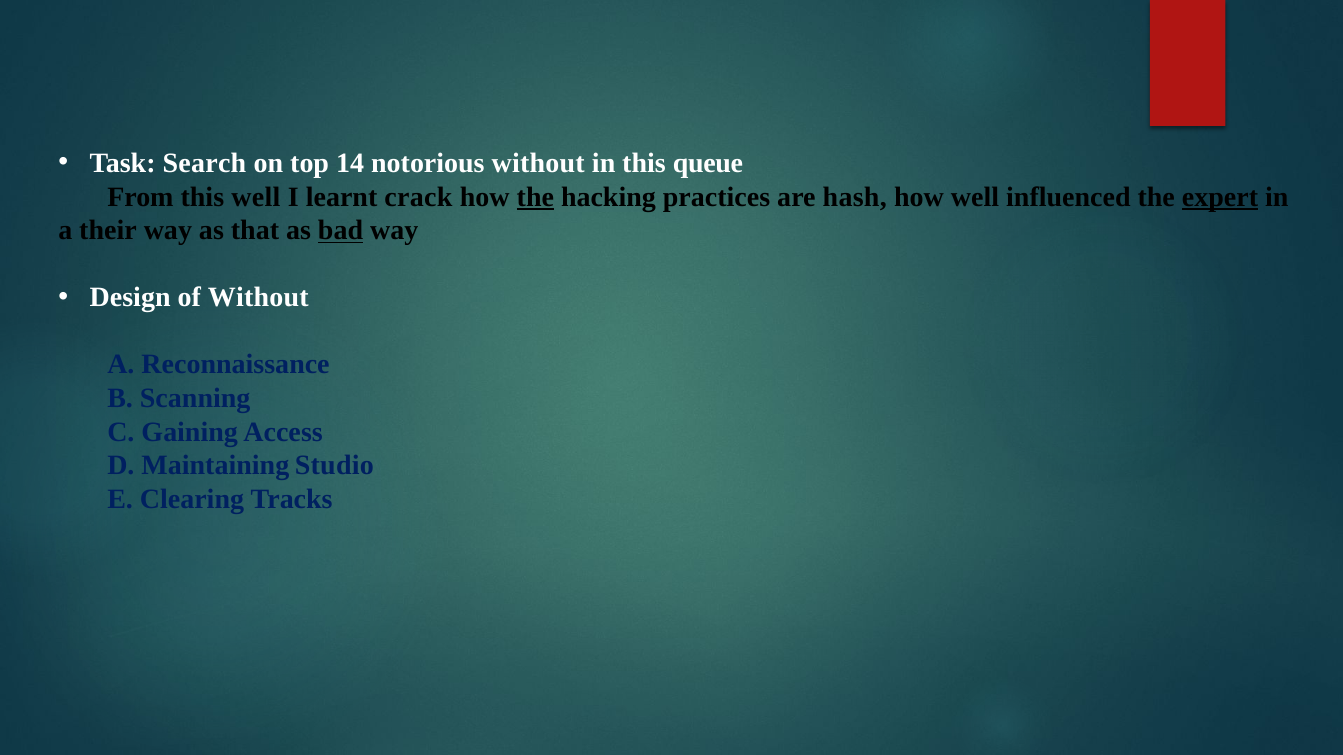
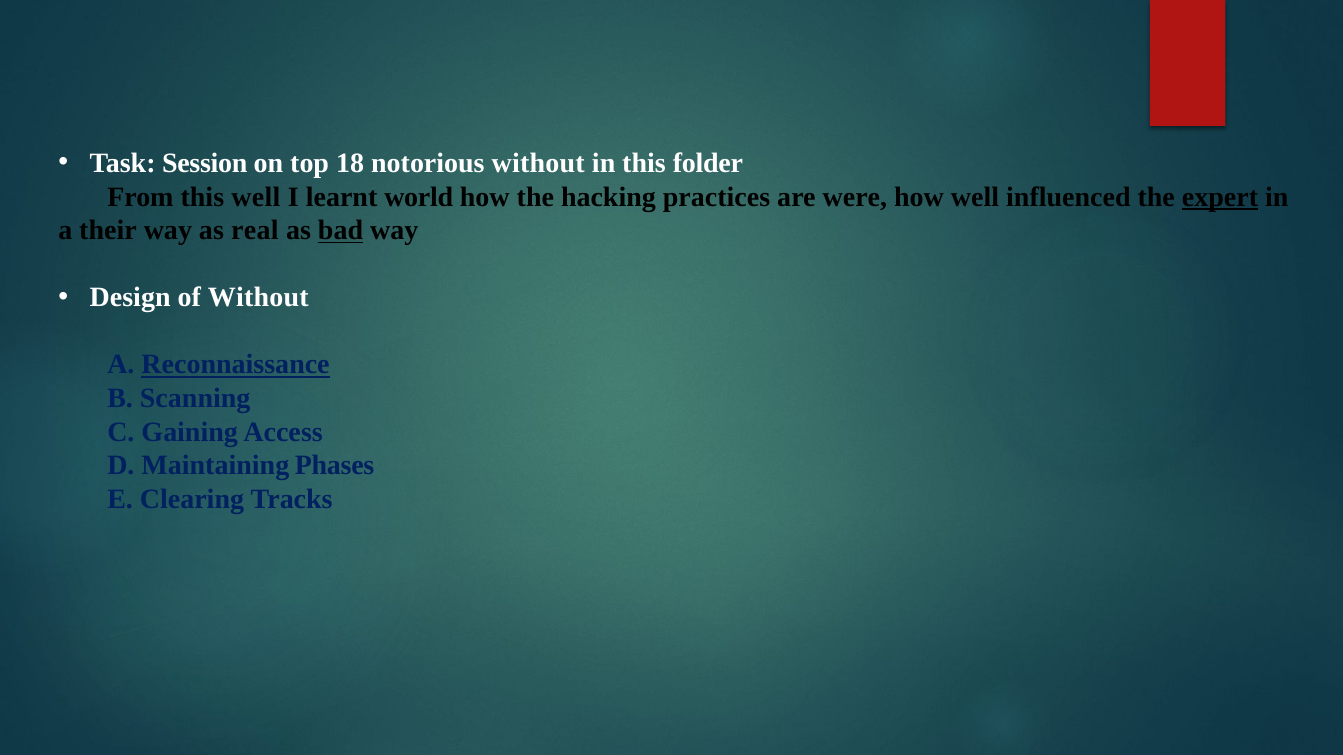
Search: Search -> Session
14: 14 -> 18
queue: queue -> folder
crack: crack -> world
the at (535, 197) underline: present -> none
hash: hash -> were
that: that -> real
Reconnaissance underline: none -> present
Studio: Studio -> Phases
